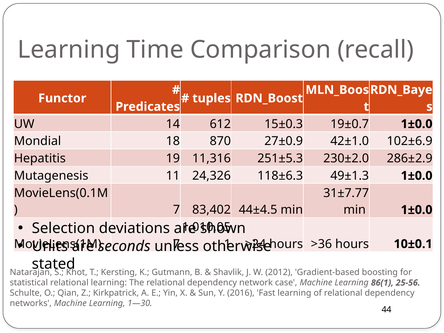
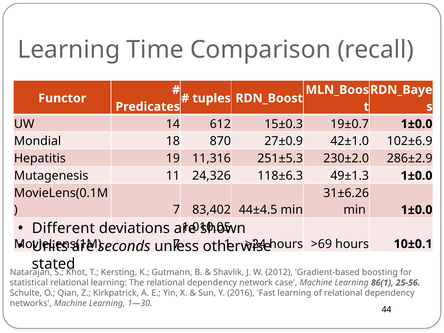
31±7.77: 31±7.77 -> 31±6.26
Selection: Selection -> Different
>36: >36 -> >69
